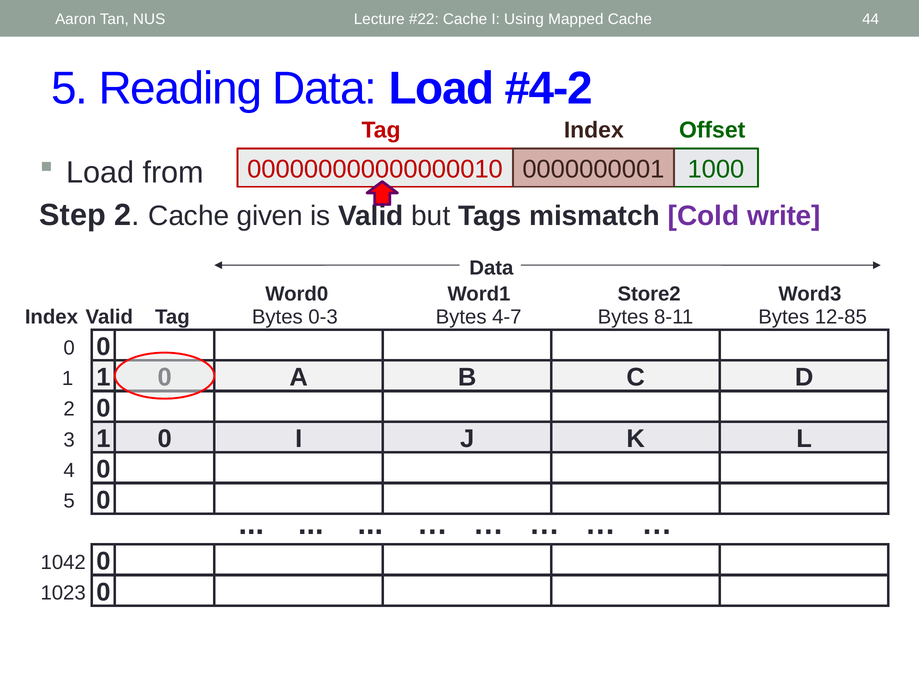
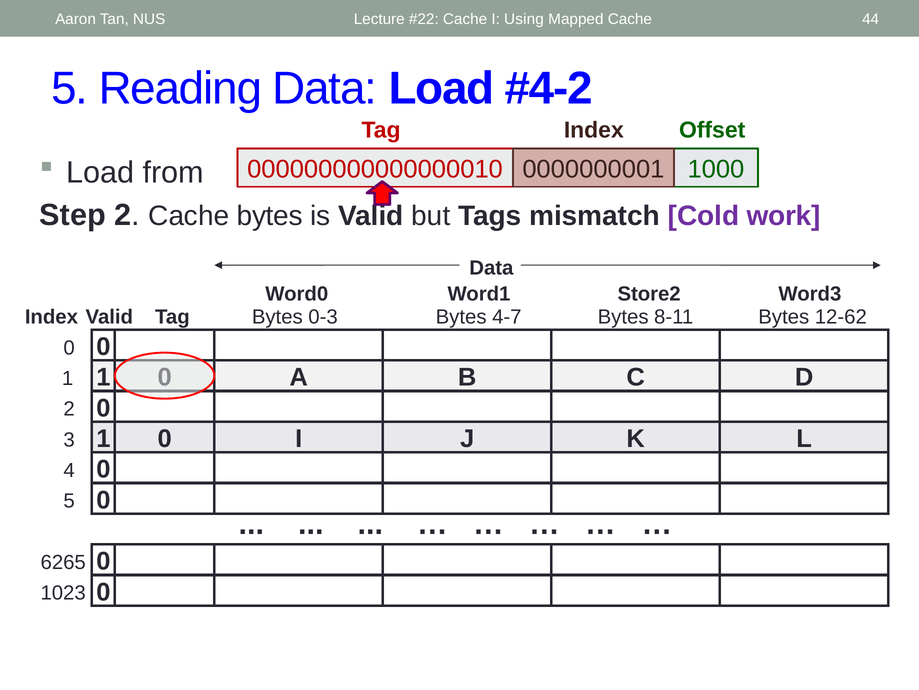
Cache given: given -> bytes
write: write -> work
12-85: 12-85 -> 12-62
1042: 1042 -> 6265
